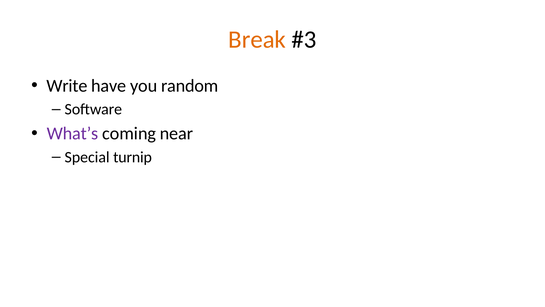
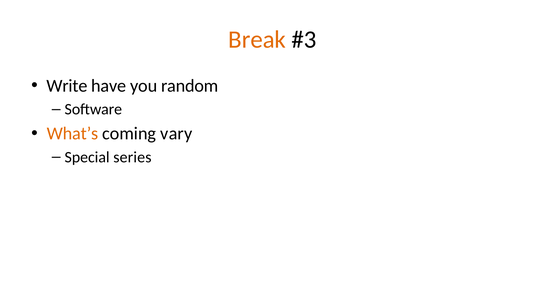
What’s colour: purple -> orange
near: near -> vary
turnip: turnip -> series
